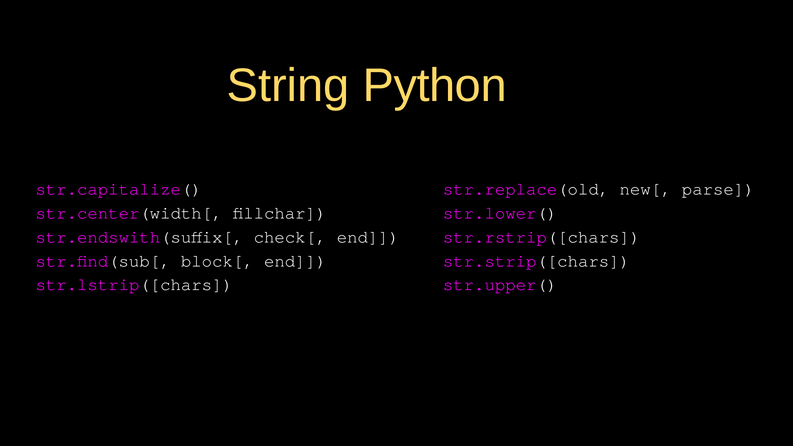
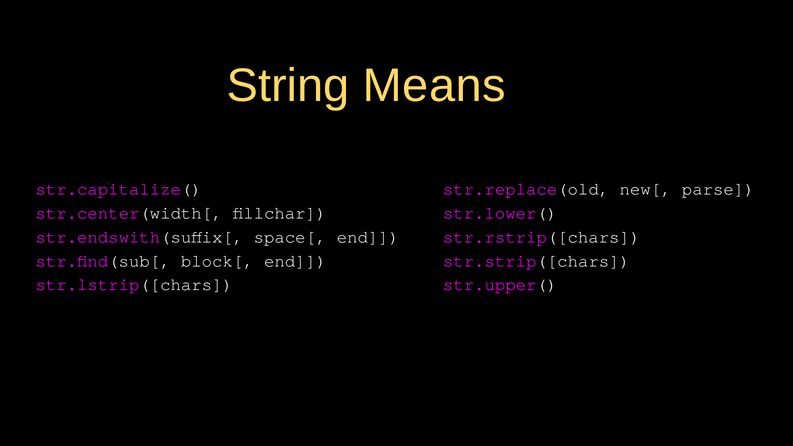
Python: Python -> Means
check[: check[ -> space[
